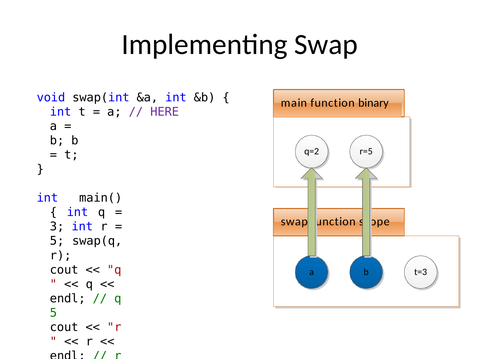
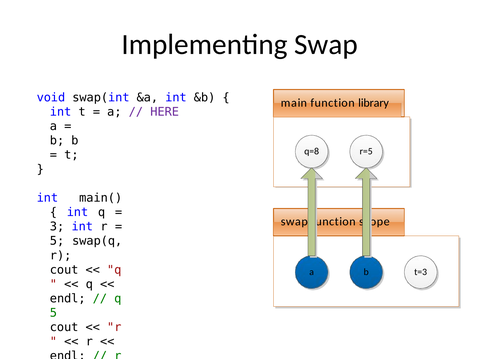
binary: binary -> library
q=2: q=2 -> q=8
